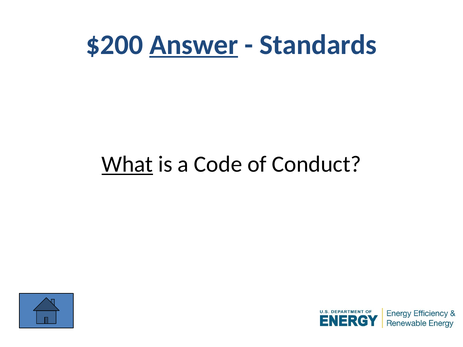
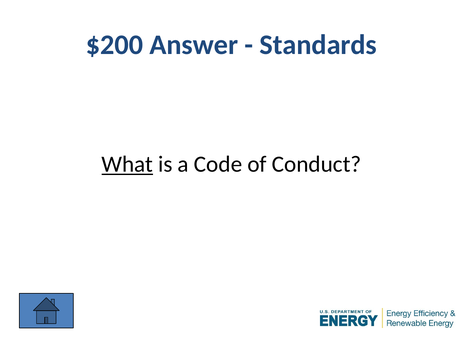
Answer underline: present -> none
